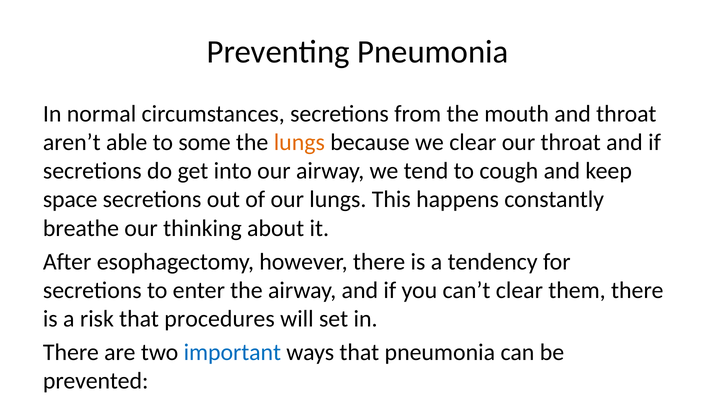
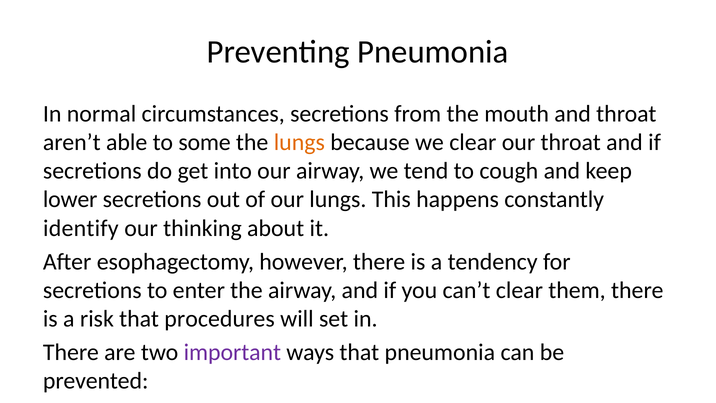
space: space -> lower
breathe: breathe -> identify
important colour: blue -> purple
